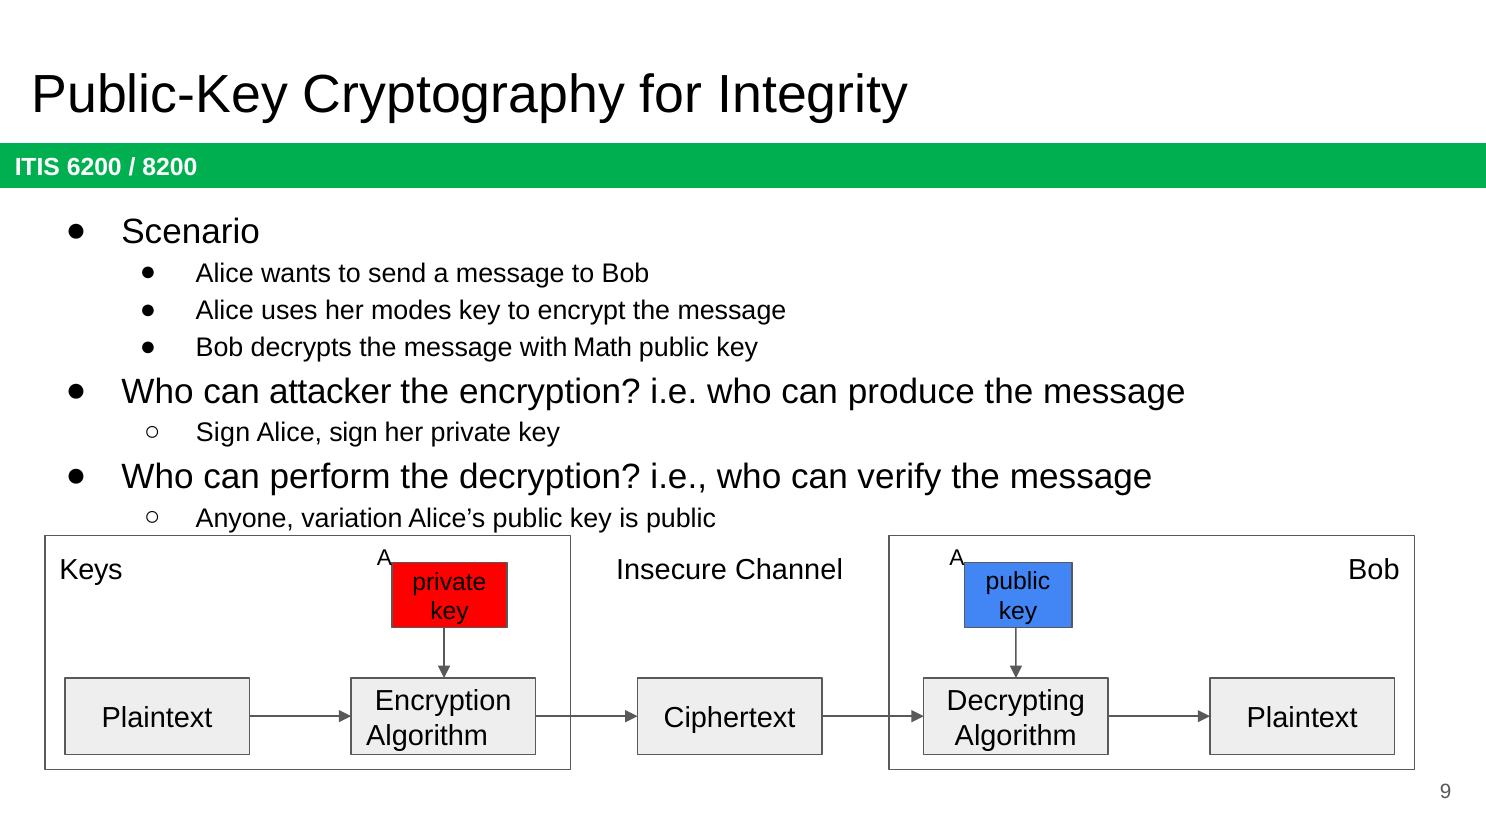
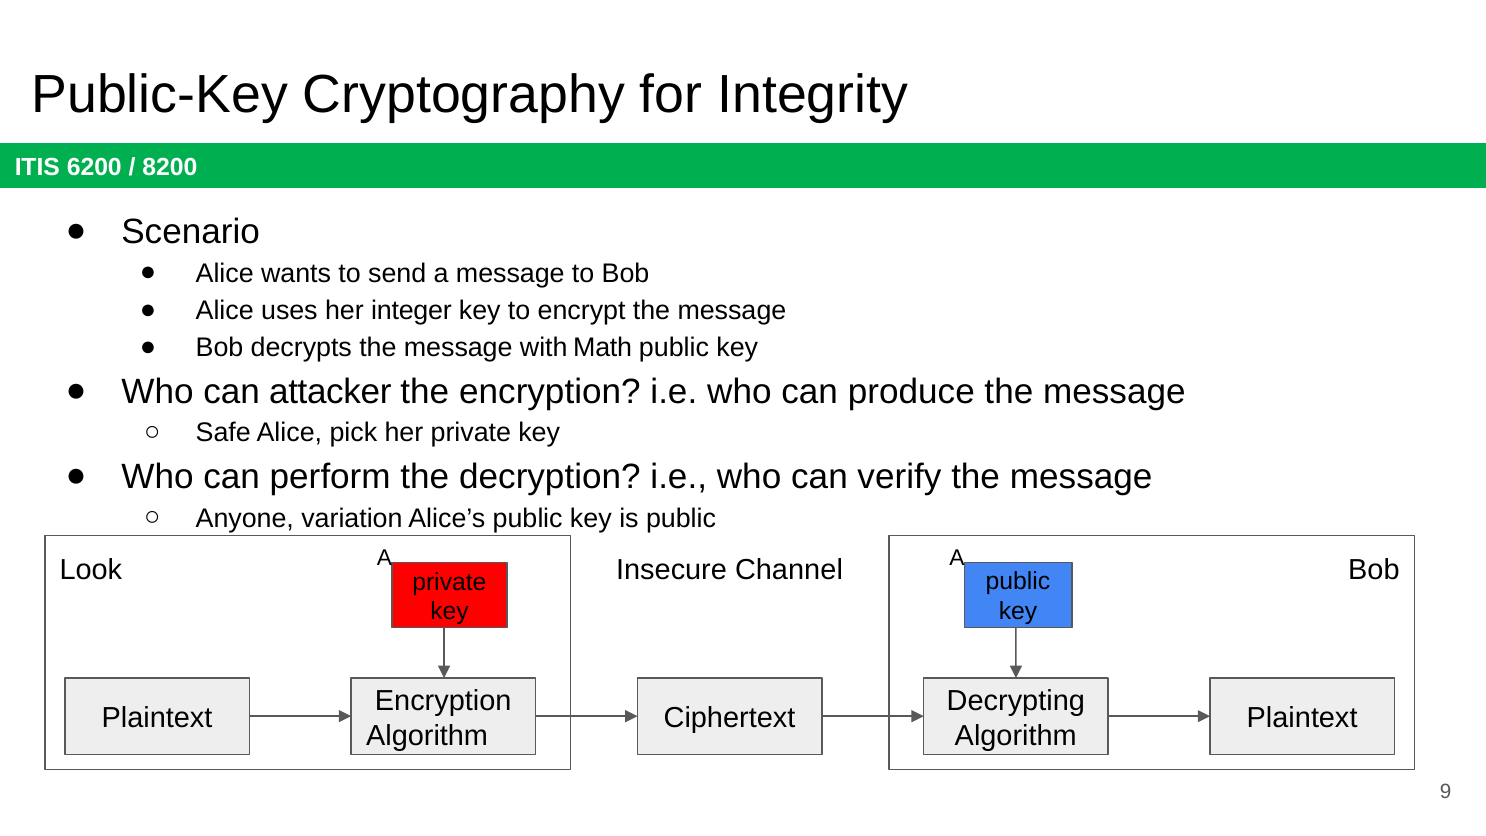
modes: modes -> integer
Sign at (223, 433): Sign -> Safe
Alice sign: sign -> pick
Keys: Keys -> Look
